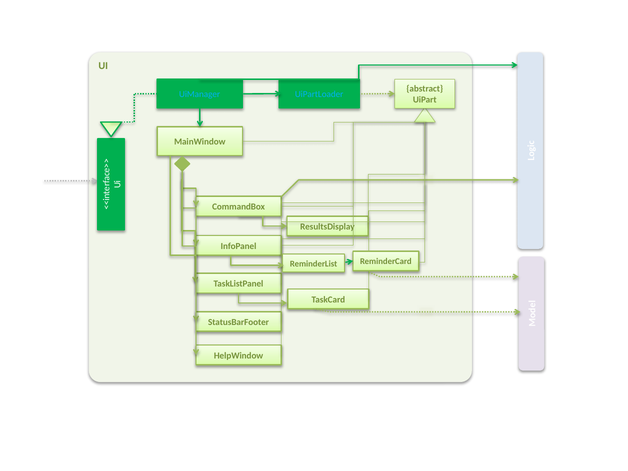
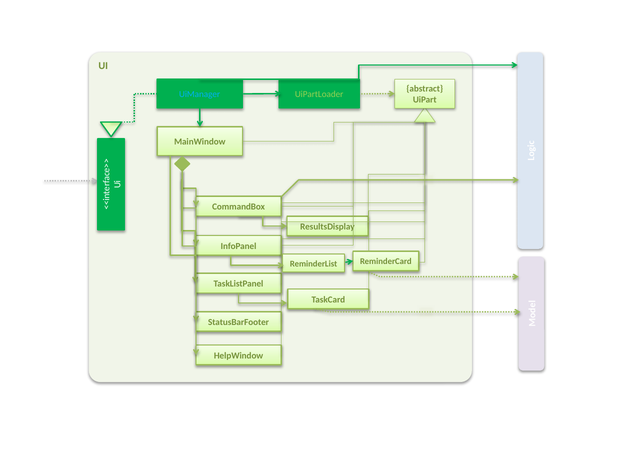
UiPartLoader colour: light blue -> light green
